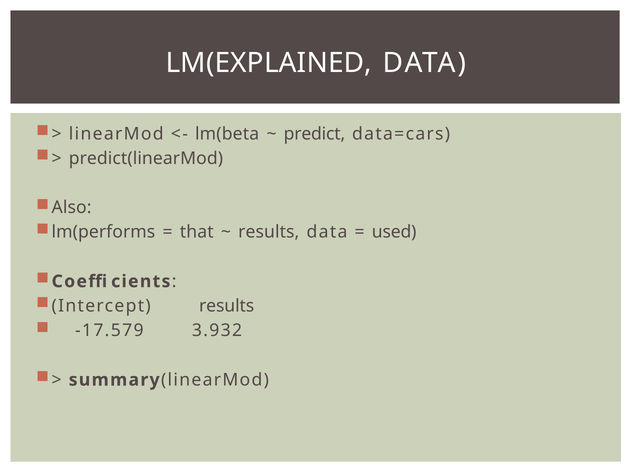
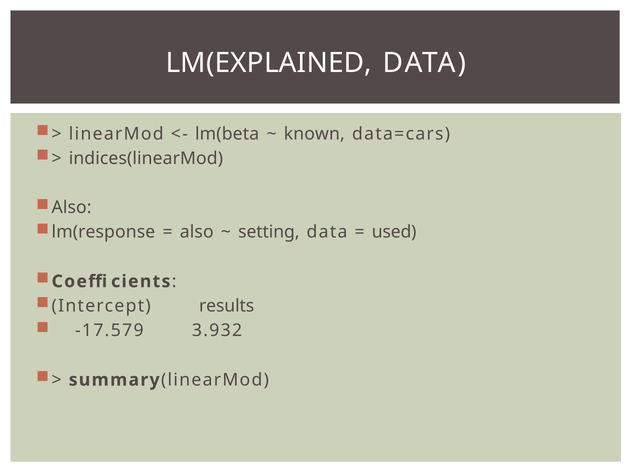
predict: predict -> known
predict(linearMod: predict(linearMod -> indices(linearMod
lm(performs: lm(performs -> lm(response
that at (197, 232): that -> also
results at (269, 232): results -> setting
